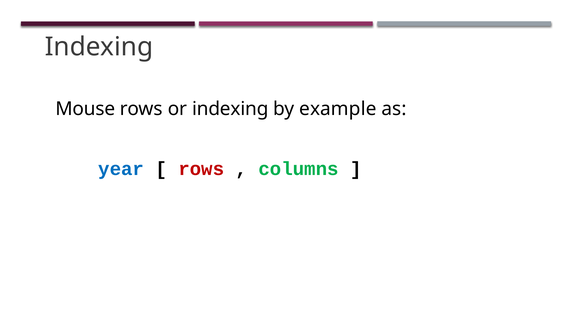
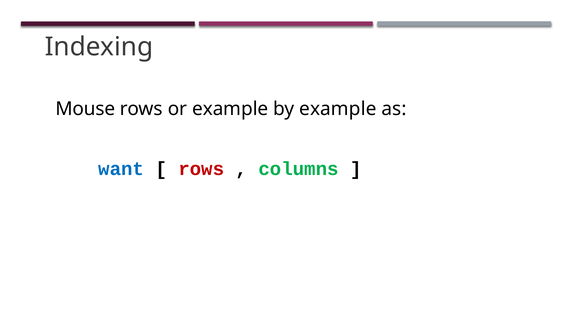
or indexing: indexing -> example
year: year -> want
